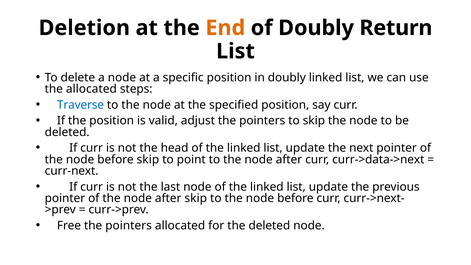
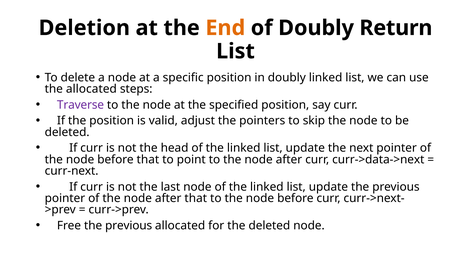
Traverse colour: blue -> purple
before skip: skip -> that
after skip: skip -> that
Free the pointers: pointers -> previous
